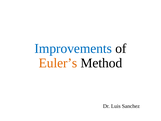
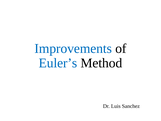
Euler’s colour: orange -> blue
